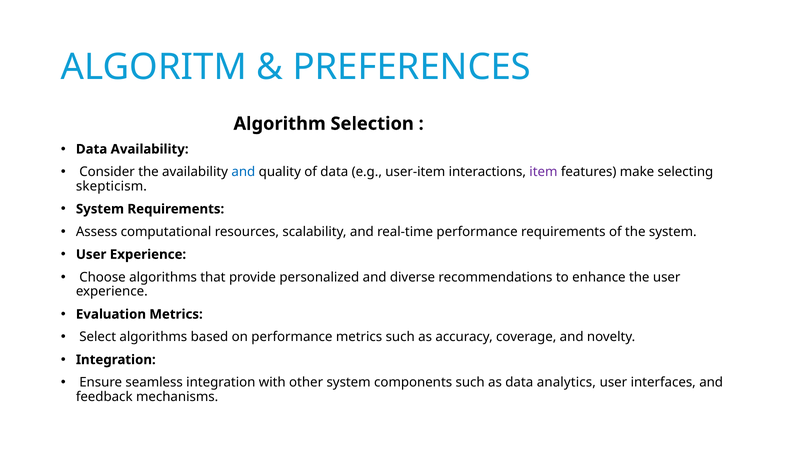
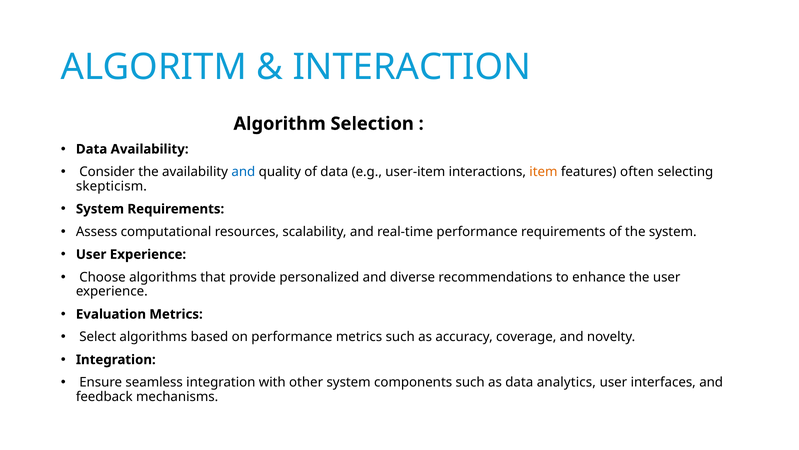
PREFERENCES: PREFERENCES -> INTERACTION
item colour: purple -> orange
make: make -> often
